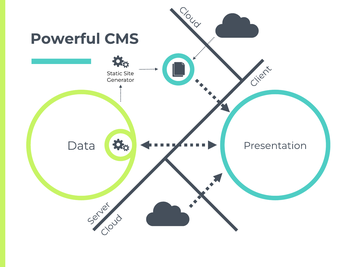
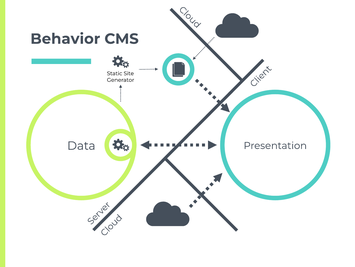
Powerful: Powerful -> Behavior
